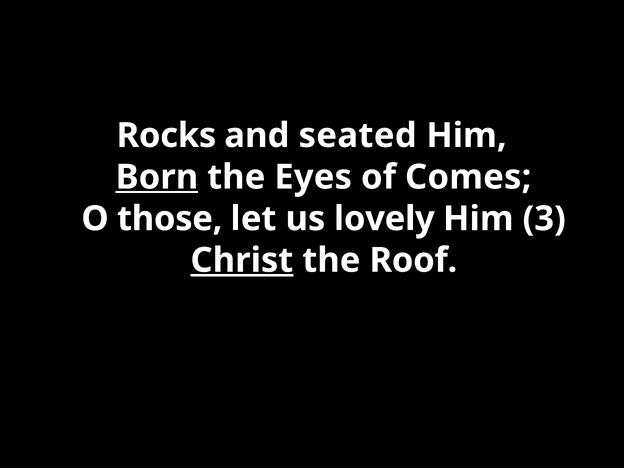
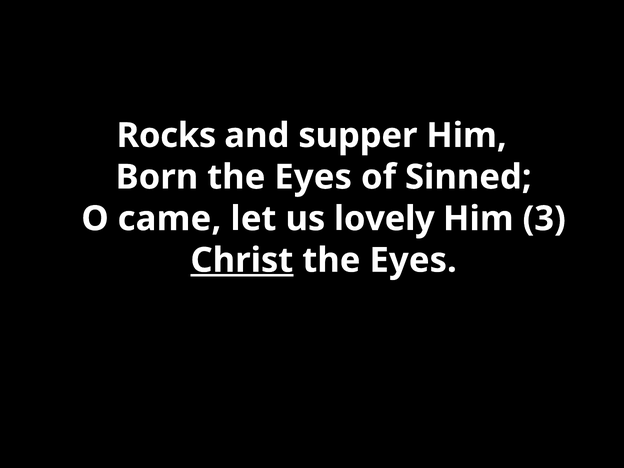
seated: seated -> supper
Born underline: present -> none
Comes: Comes -> Sinned
those: those -> came
Roof at (413, 260): Roof -> Eyes
